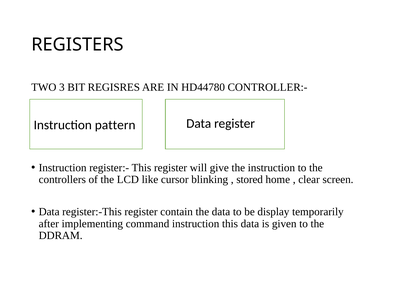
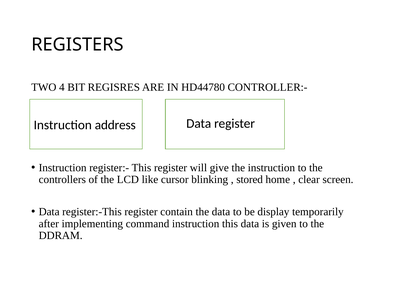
3: 3 -> 4
pattern: pattern -> address
